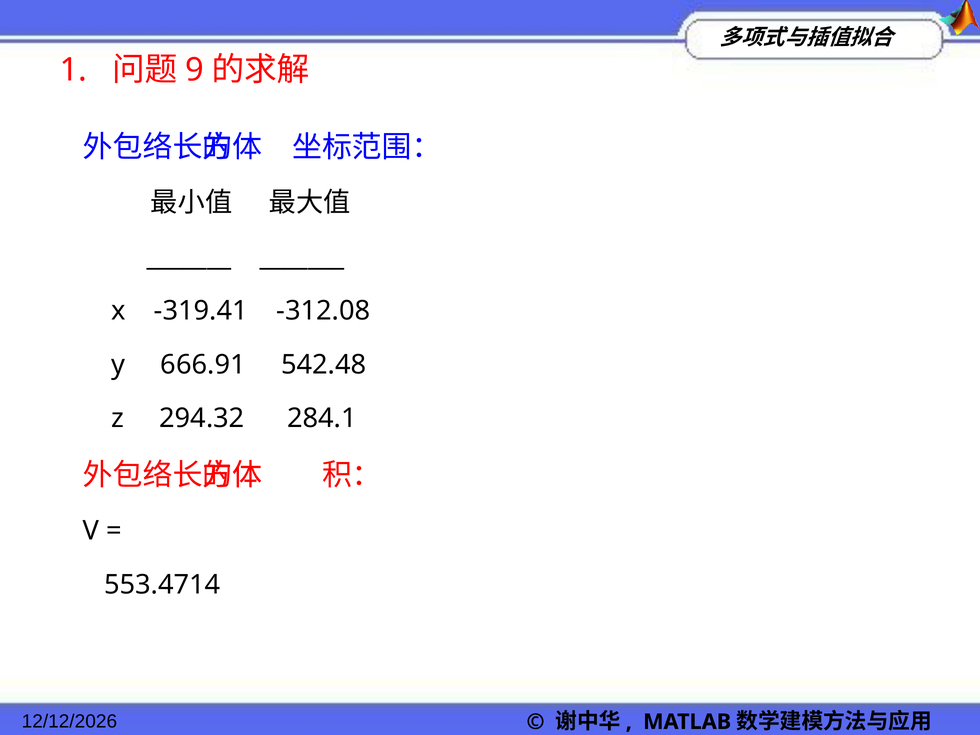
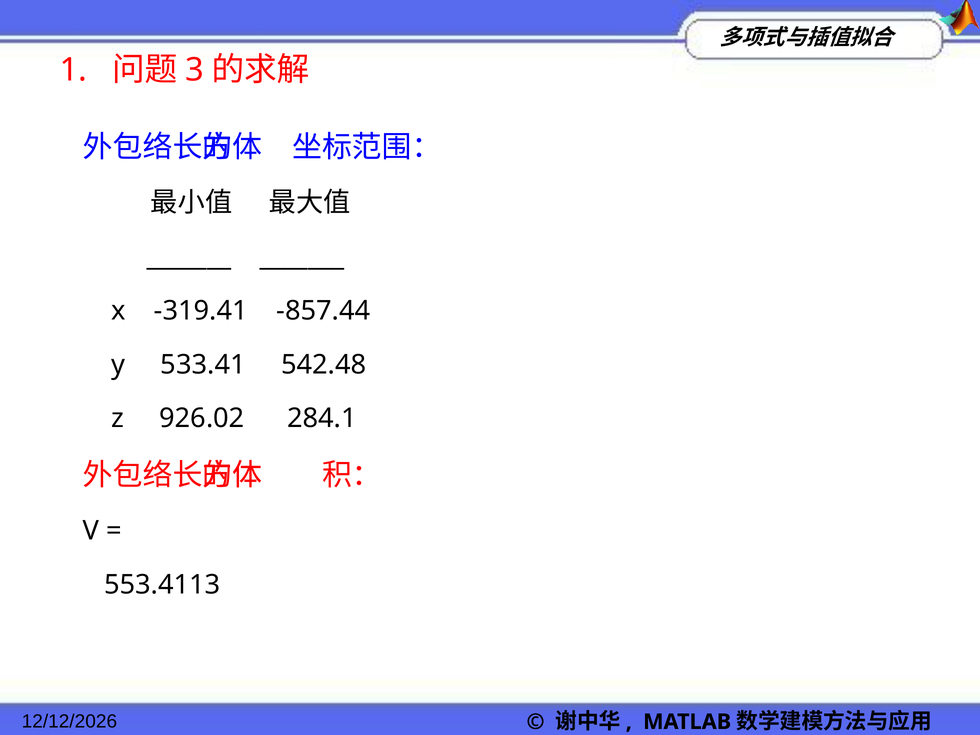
9: 9 -> 3
-312.08: -312.08 -> -857.44
666.91: 666.91 -> 533.41
294.32: 294.32 -> 926.02
553.4714: 553.4714 -> 553.4113
